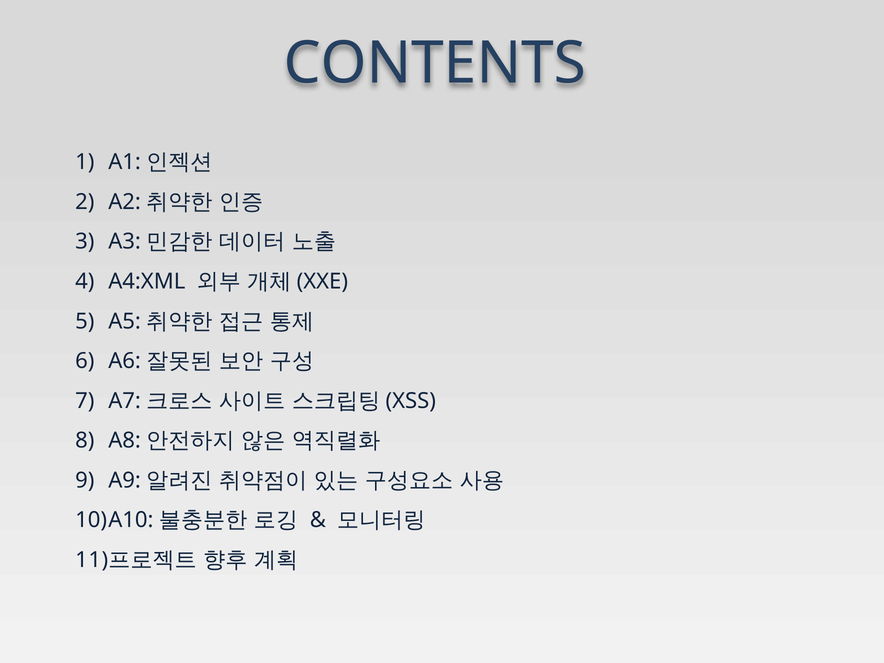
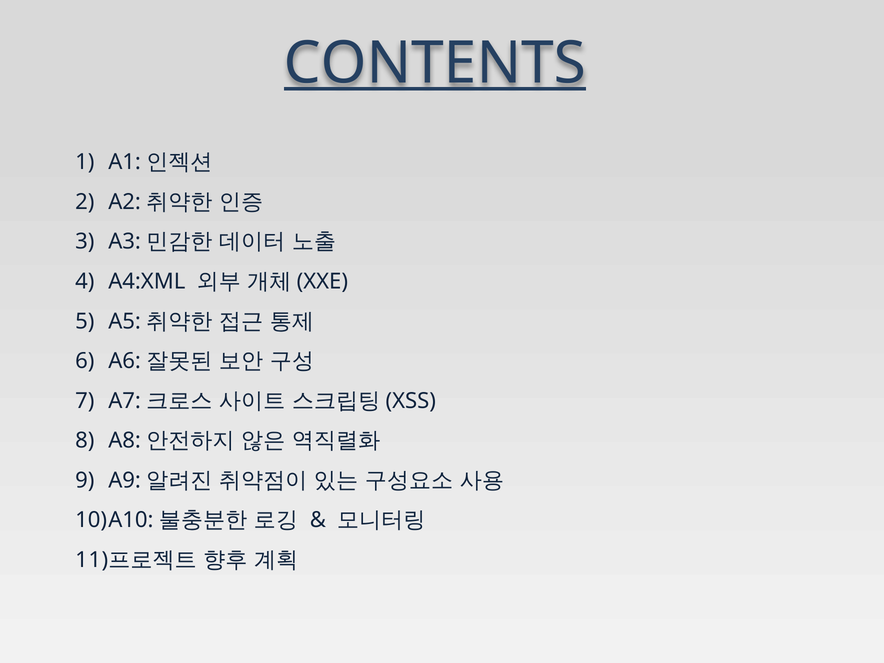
CONTENTS underline: none -> present
